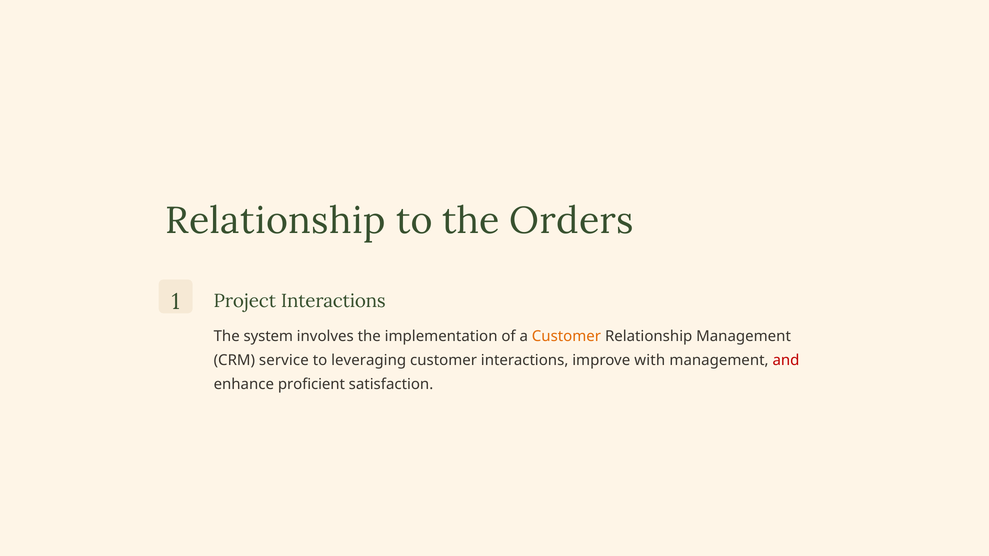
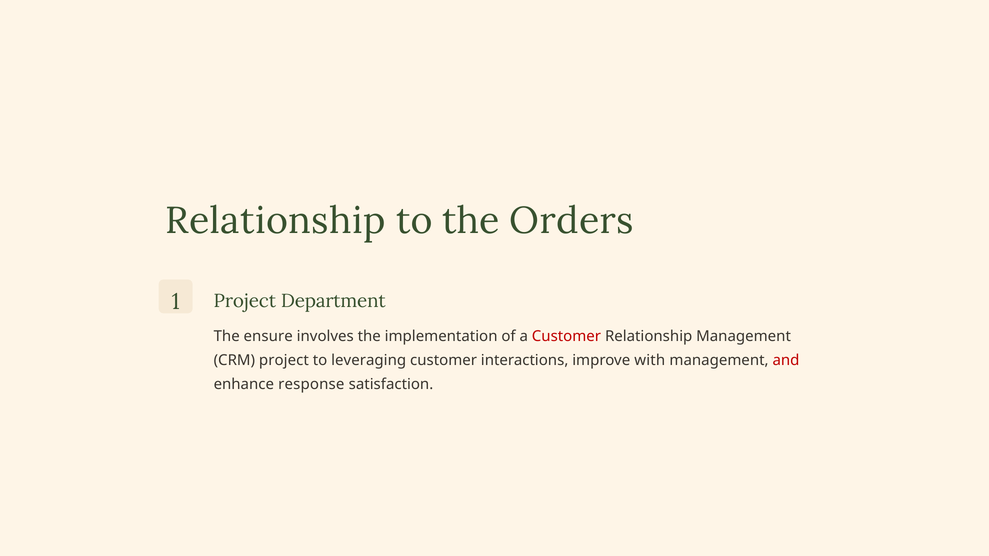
Project Interactions: Interactions -> Department
system: system -> ensure
Customer at (566, 336) colour: orange -> red
CRM service: service -> project
proficient: proficient -> response
